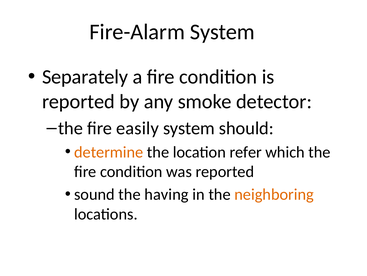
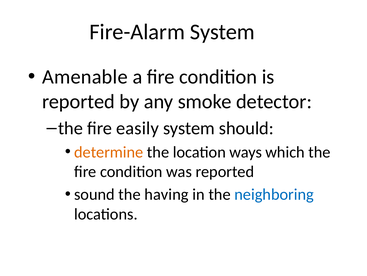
Separately: Separately -> Amenable
refer: refer -> ways
neighboring colour: orange -> blue
